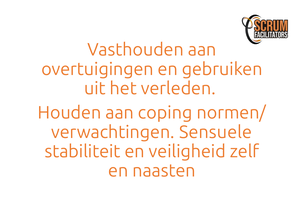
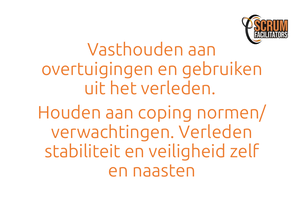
verwachtingen Sensuele: Sensuele -> Verleden
